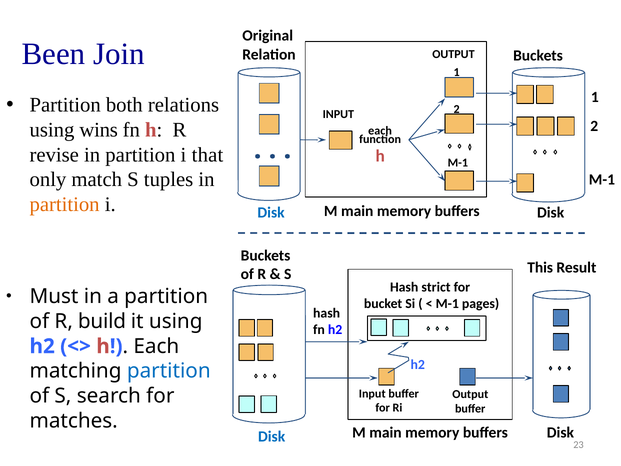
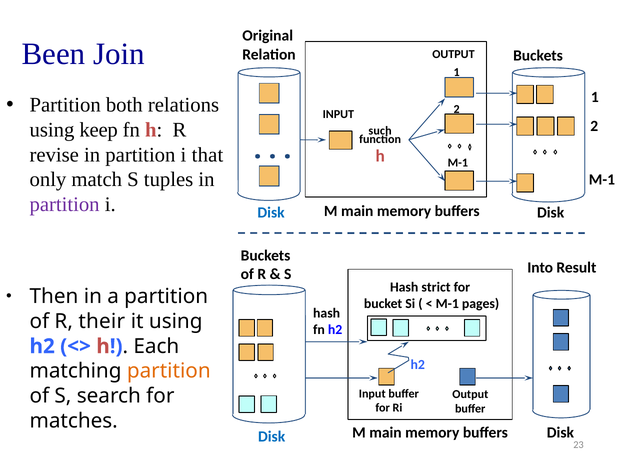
wins: wins -> keep
each at (380, 131): each -> such
partition at (65, 204) colour: orange -> purple
This: This -> Into
Must: Must -> Then
build: build -> their
partition at (169, 371) colour: blue -> orange
